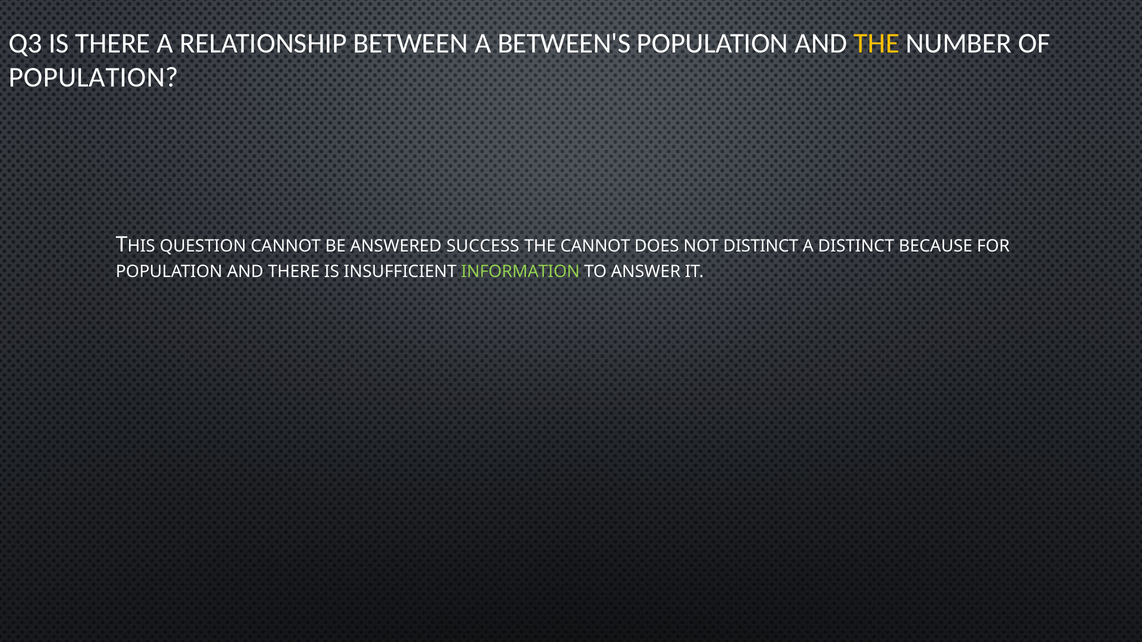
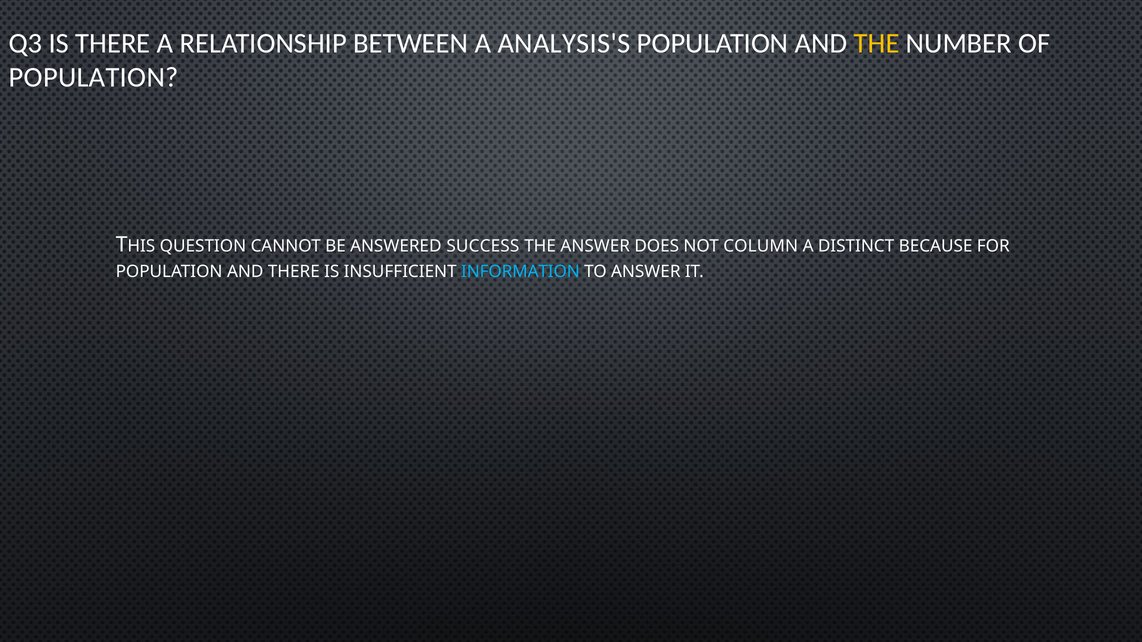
BETWEEN'S: BETWEEN'S -> ANALYSIS'S
THE CANNOT: CANNOT -> ANSWER
NOT DISTINCT: DISTINCT -> COLUMN
INFORMATION colour: light green -> light blue
